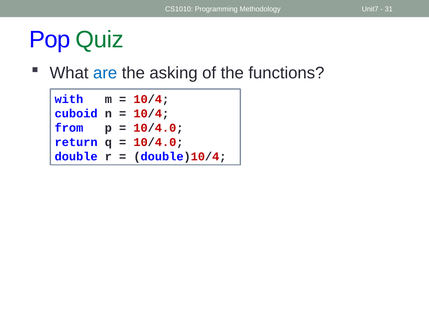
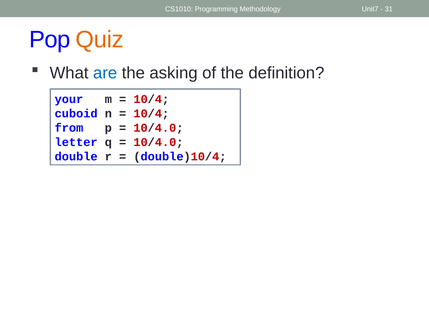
Quiz colour: green -> orange
functions: functions -> definition
with: with -> your
return: return -> letter
